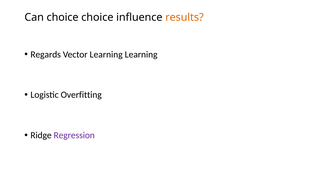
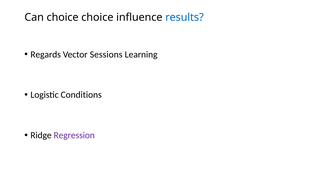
results colour: orange -> blue
Vector Learning: Learning -> Sessions
Overfitting: Overfitting -> Conditions
